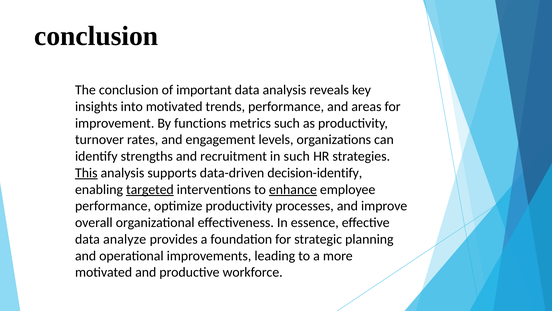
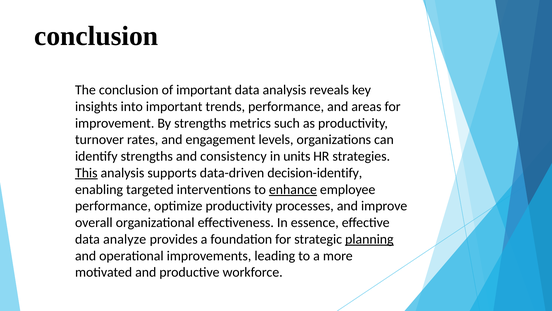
into motivated: motivated -> important
By functions: functions -> strengths
recruitment: recruitment -> consistency
in such: such -> units
targeted underline: present -> none
planning underline: none -> present
